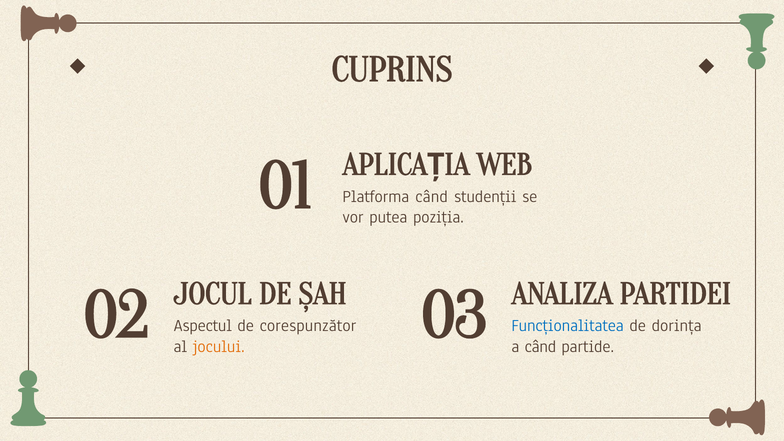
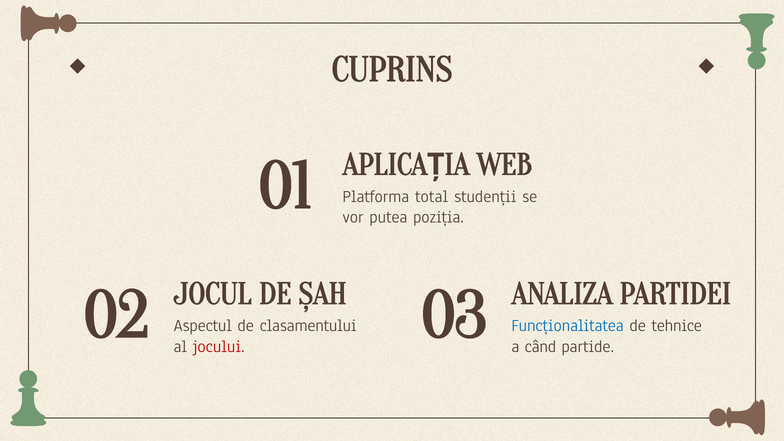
Platforma când: când -> total
dorința: dorința -> tehnice
corespunzător: corespunzător -> clasamentului
jocului colour: orange -> red
